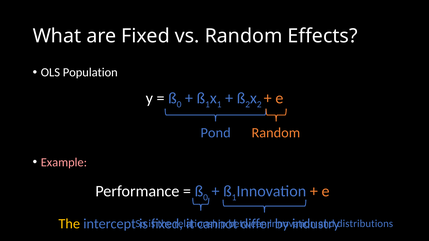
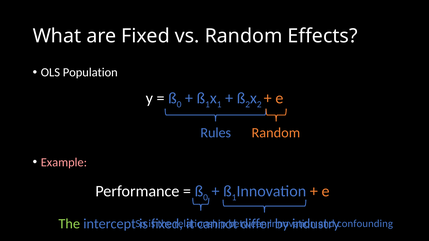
Pond: Pond -> Rules
The at (69, 224) colour: yellow -> light green
distributions: distributions -> confounding
